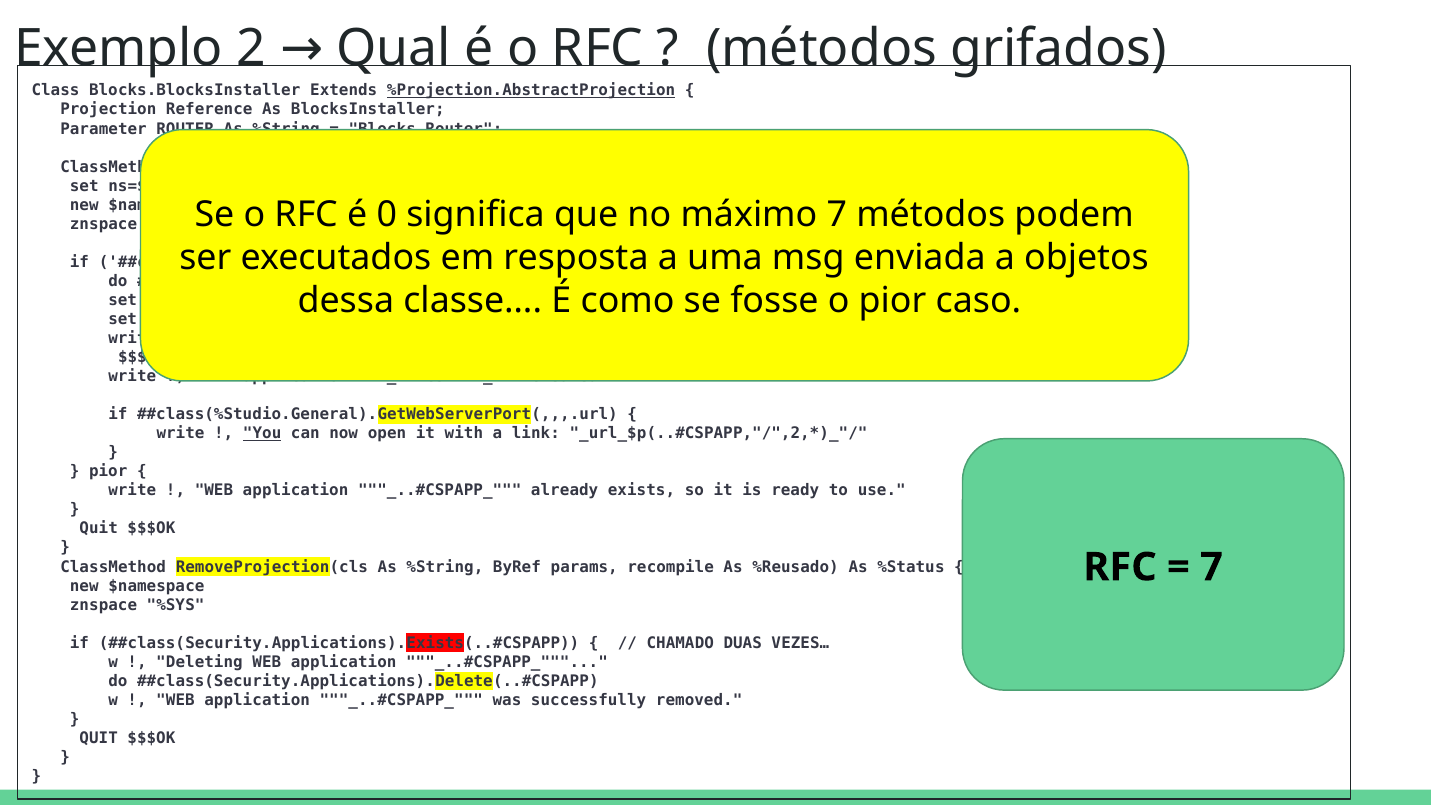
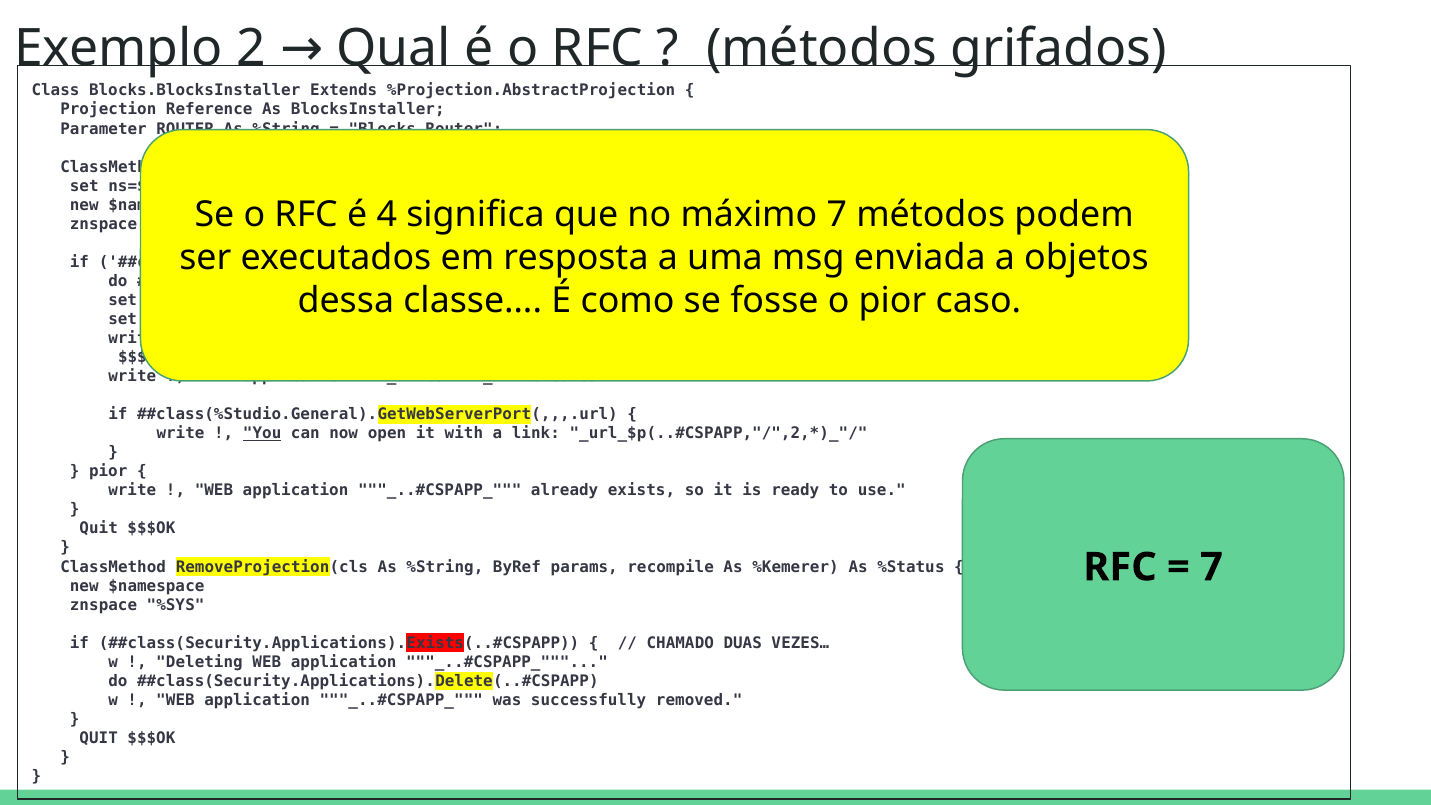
%Projection.AbstractProjection underline: present -> none
0: 0 -> 4
%Reusado: %Reusado -> %Kemerer
